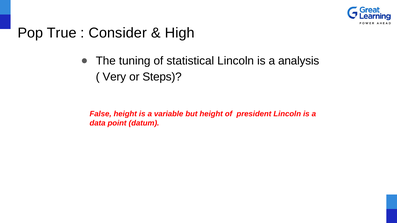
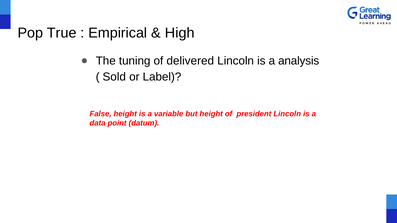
Consider: Consider -> Empirical
statistical: statistical -> delivered
Very: Very -> Sold
Steps: Steps -> Label
